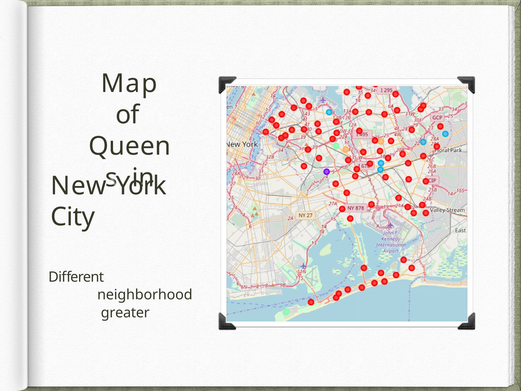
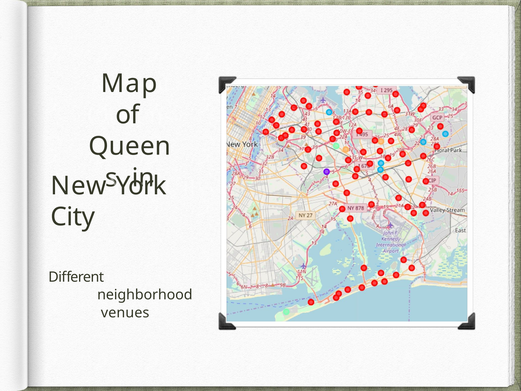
greater: greater -> venues
